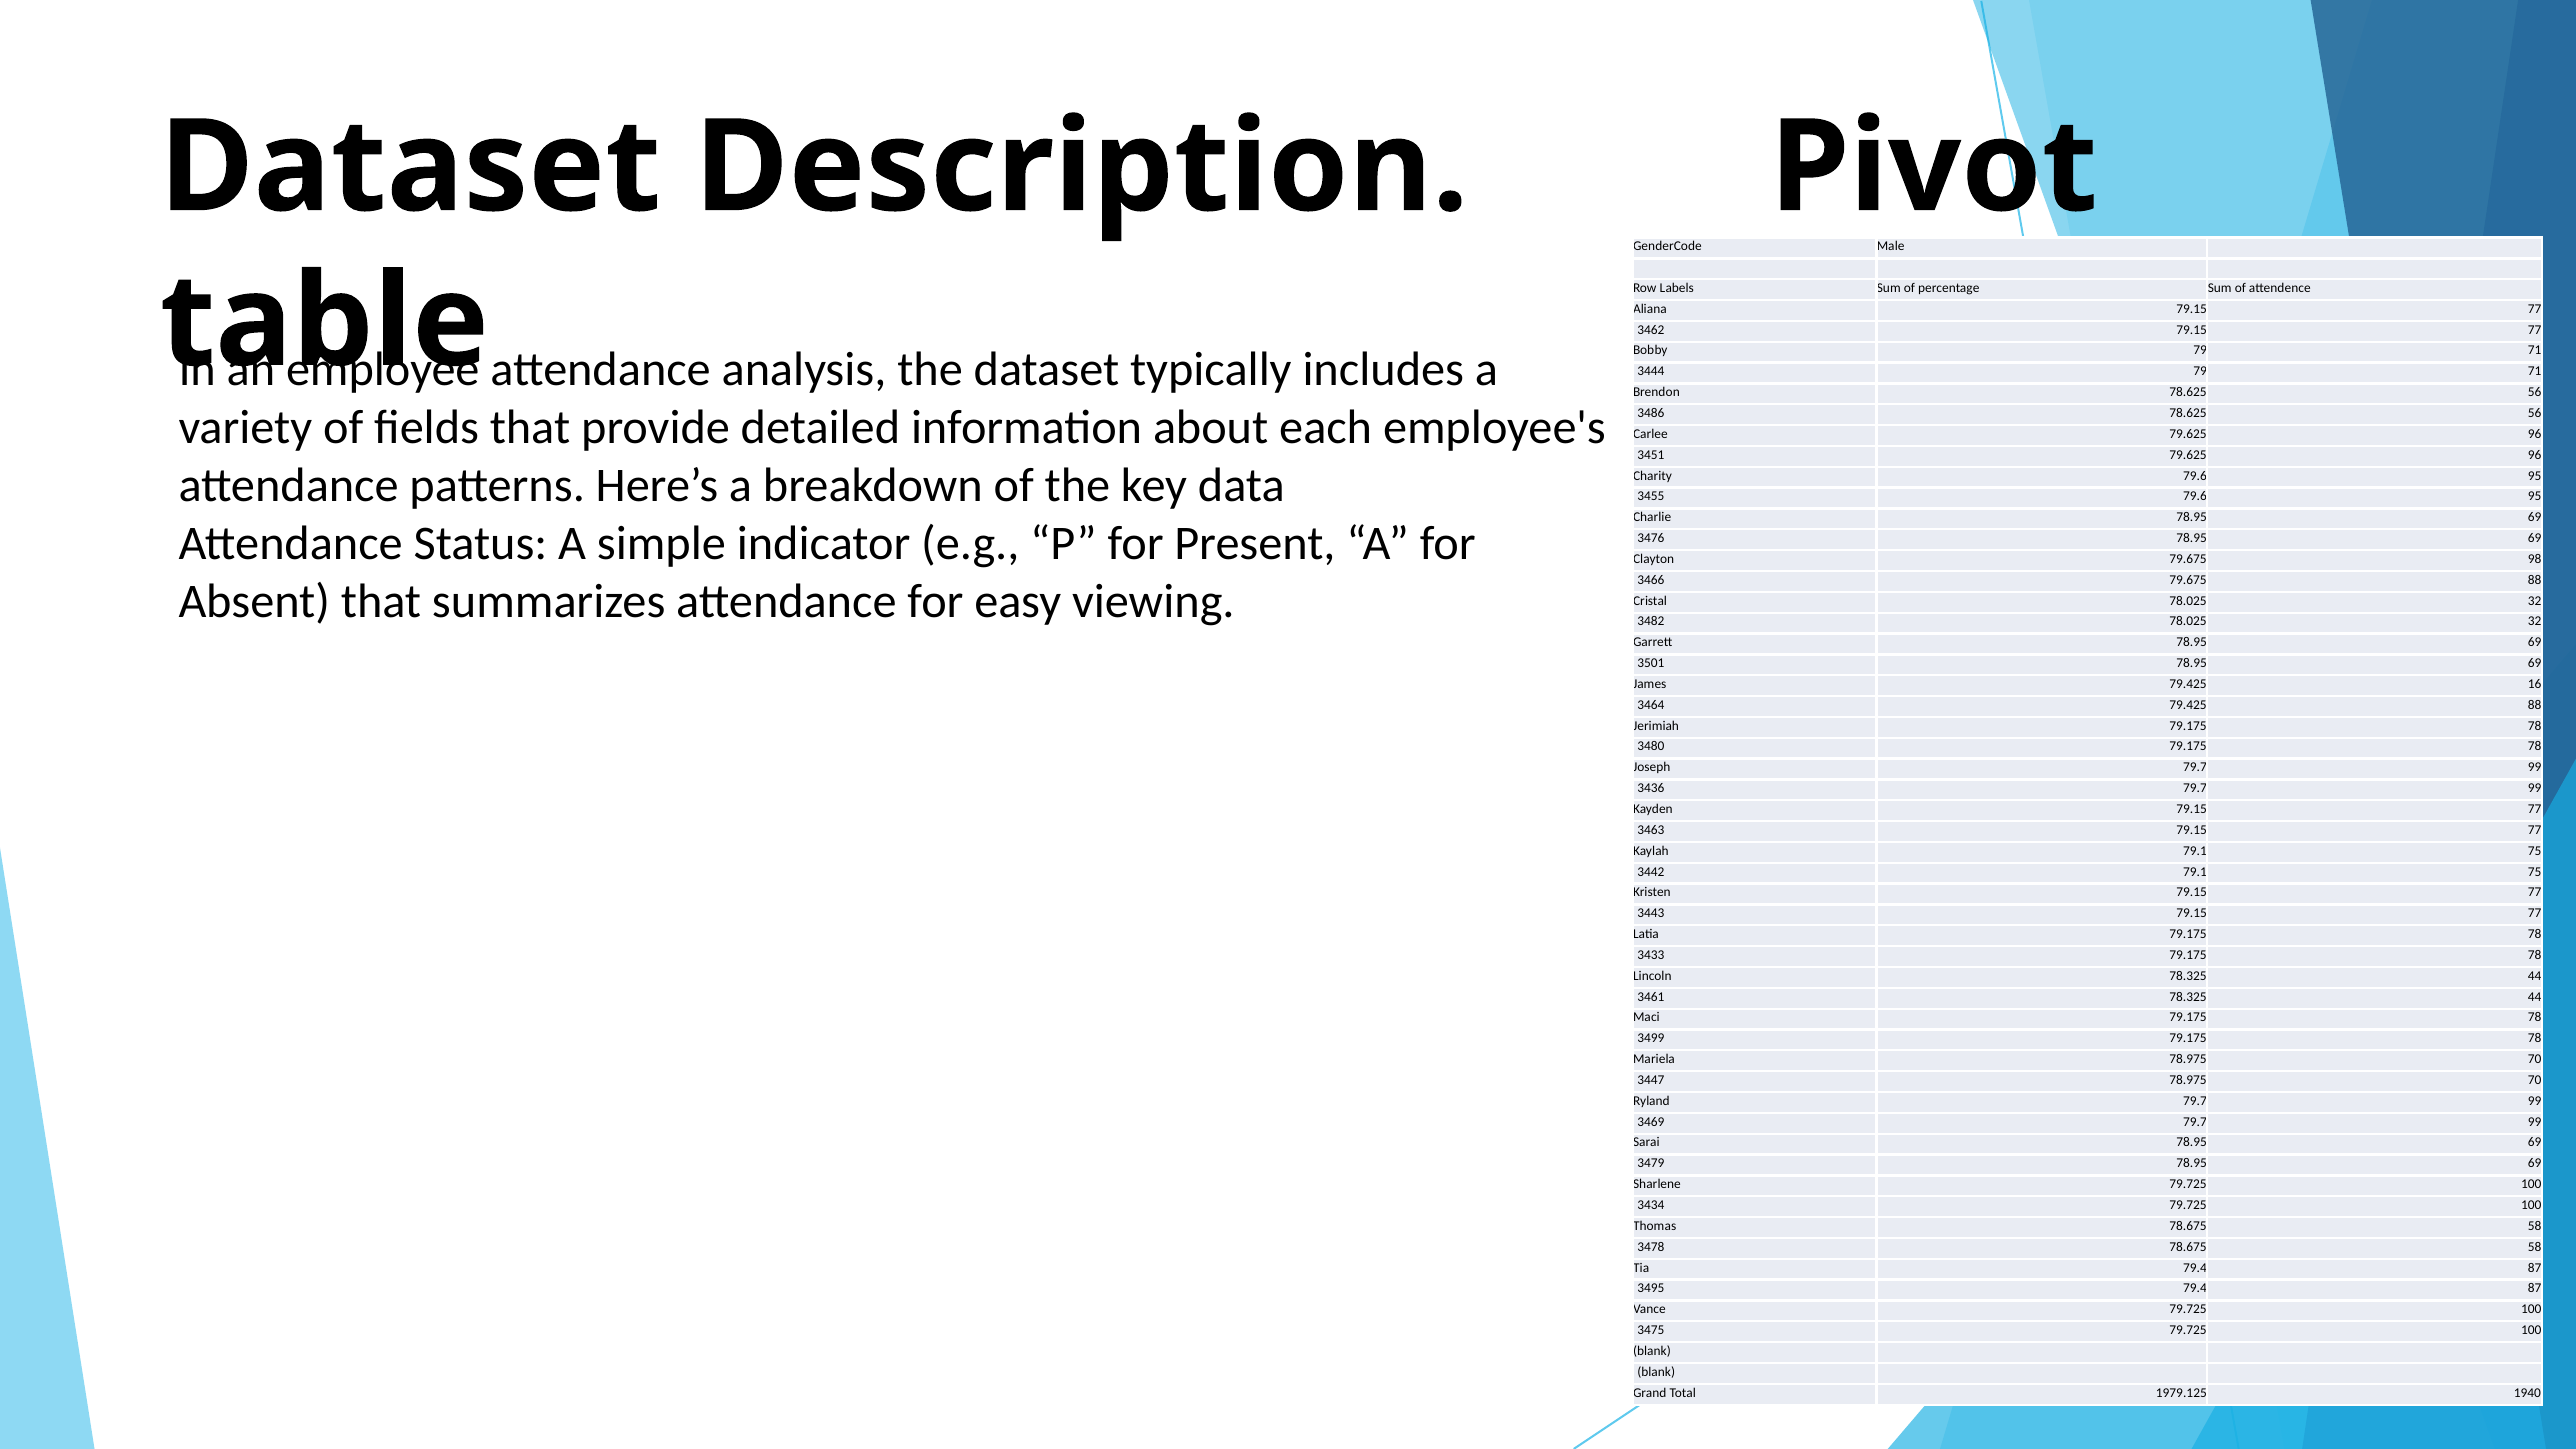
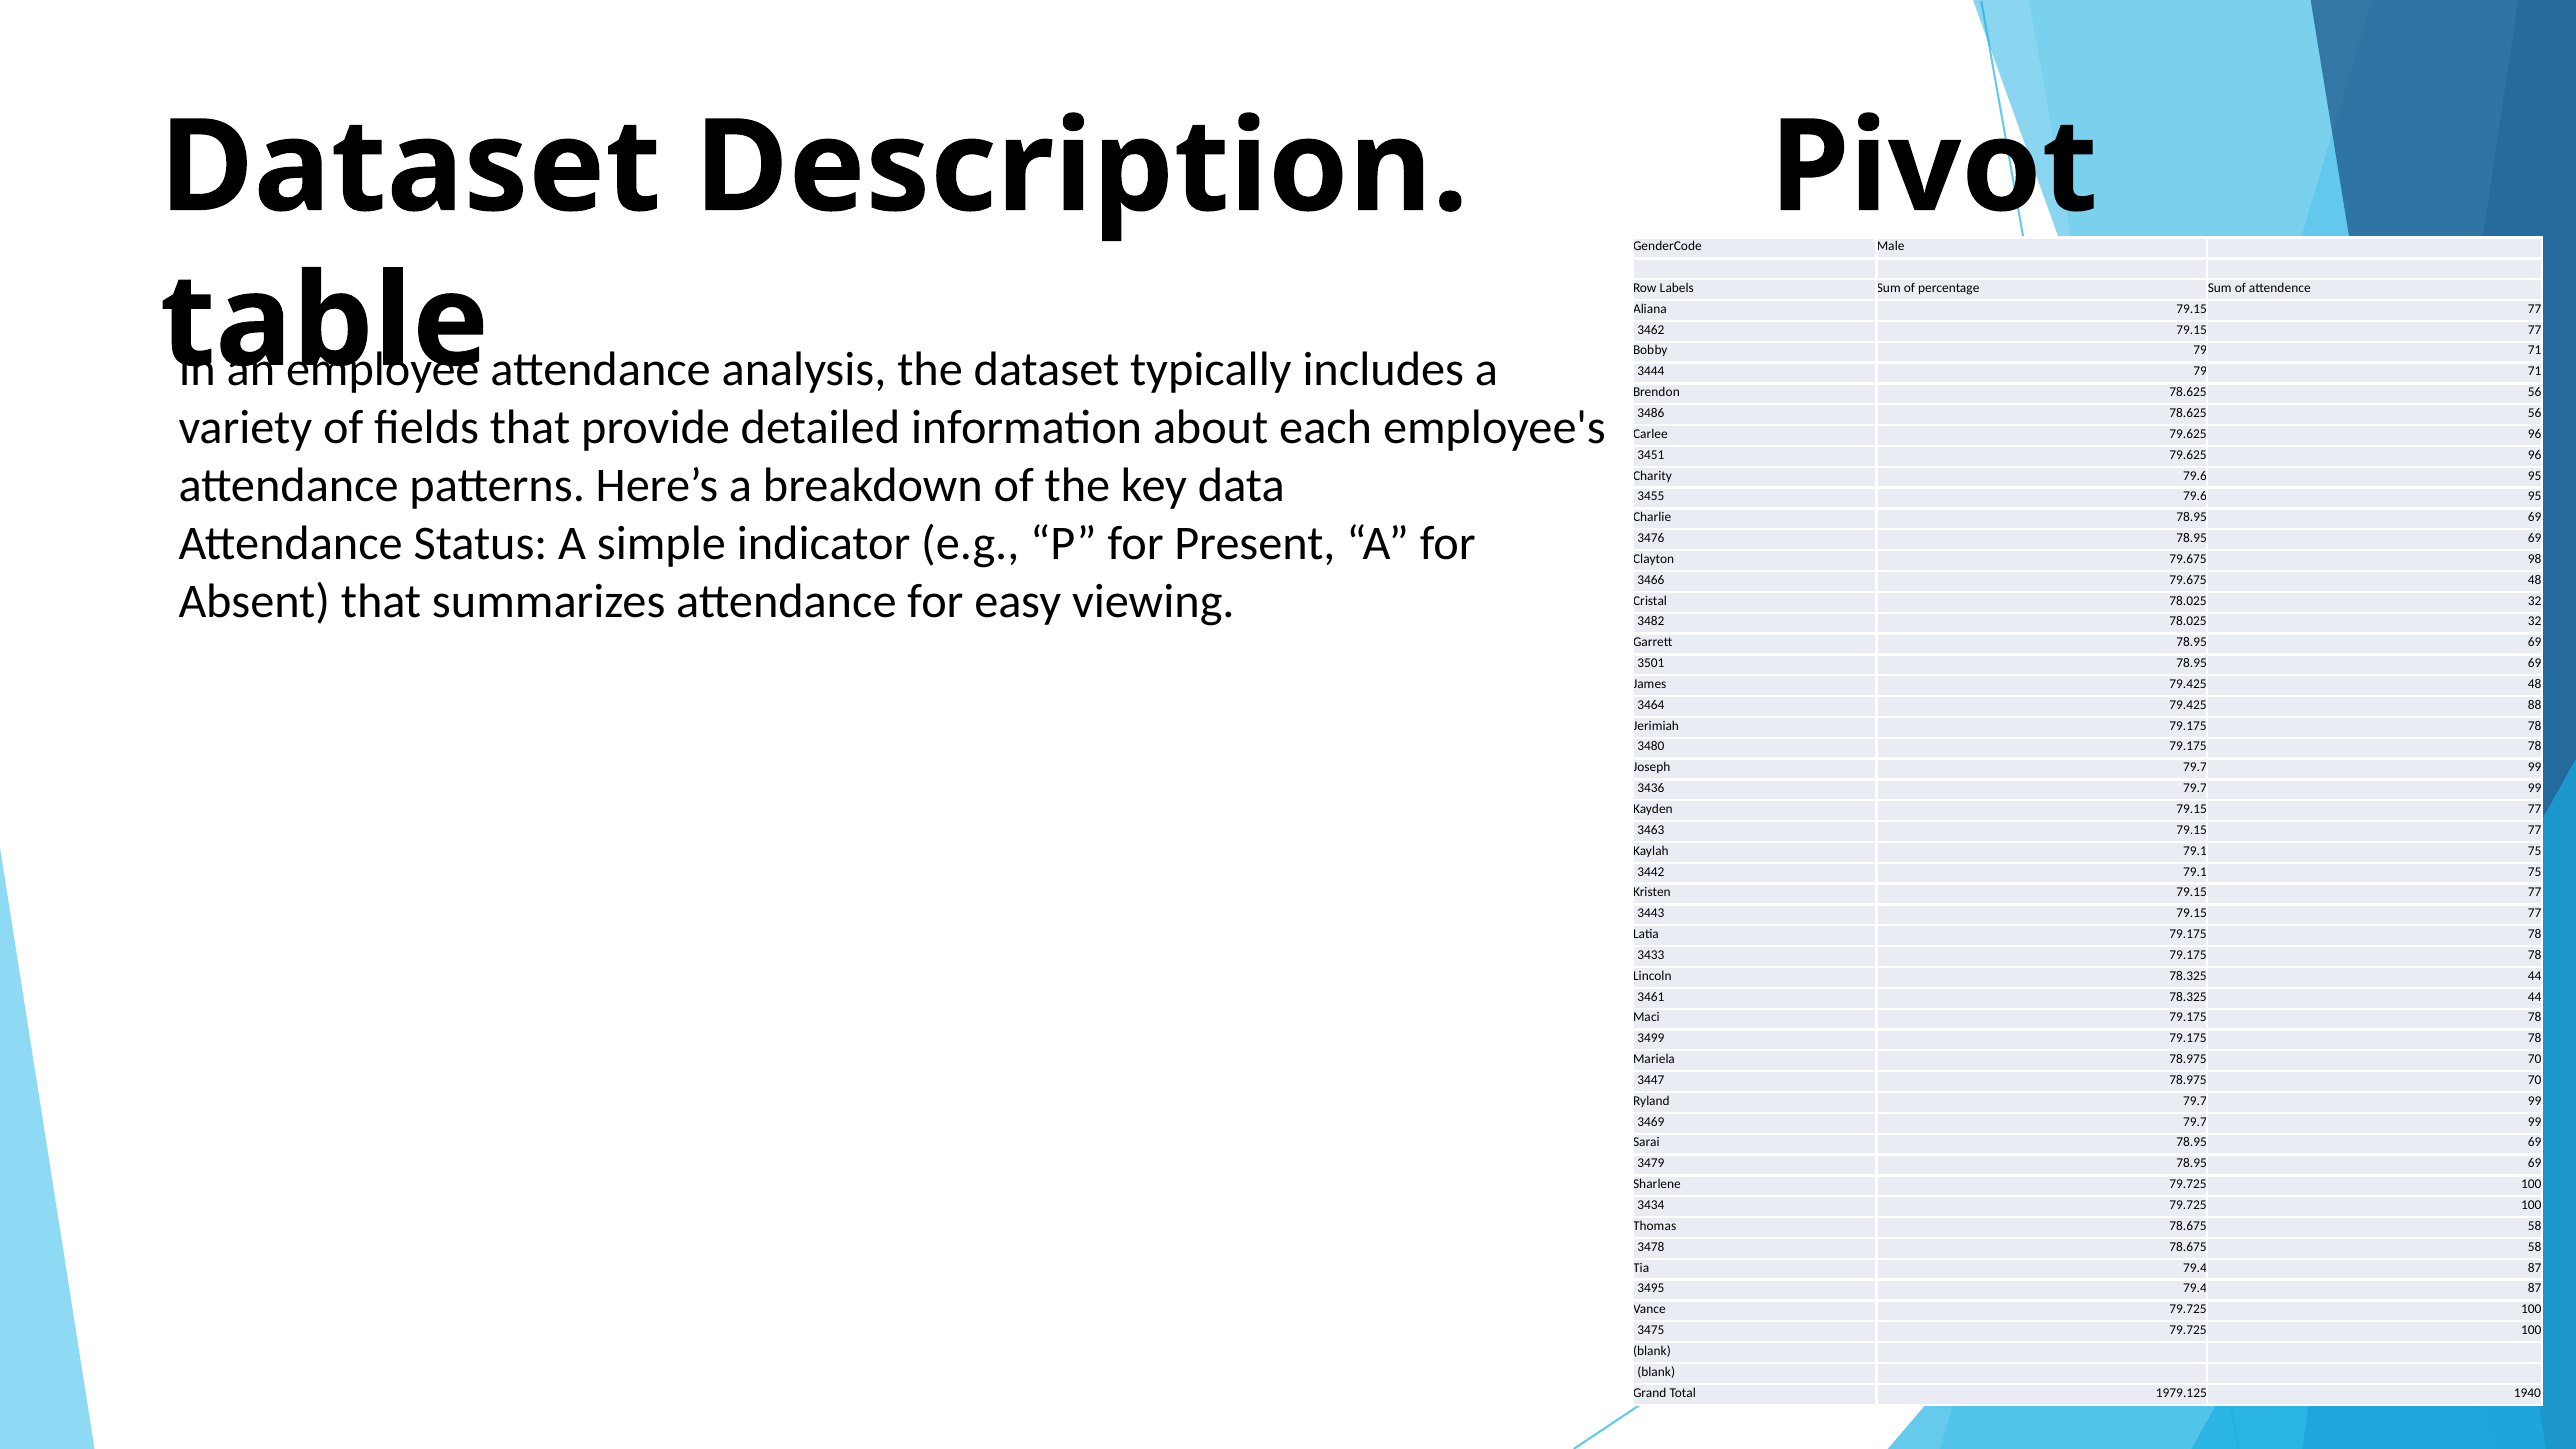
79.675 88: 88 -> 48
79.425 16: 16 -> 48
